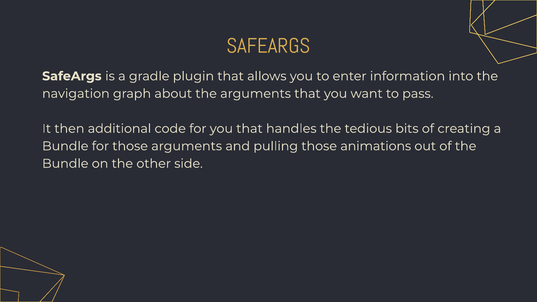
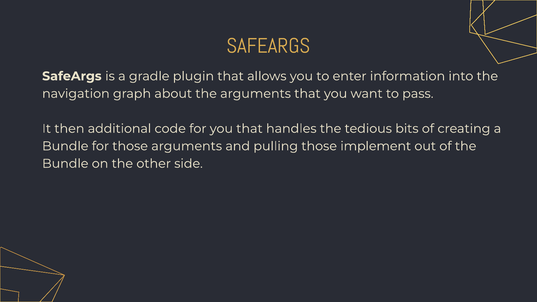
animations: animations -> implement
